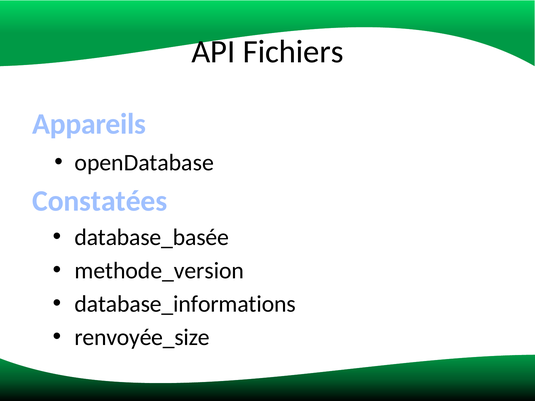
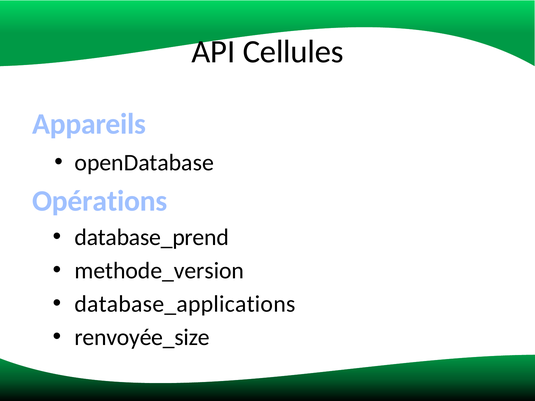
Fichiers: Fichiers -> Cellules
Constatées: Constatées -> Opérations
database_basée: database_basée -> database_prend
database_informations: database_informations -> database_applications
